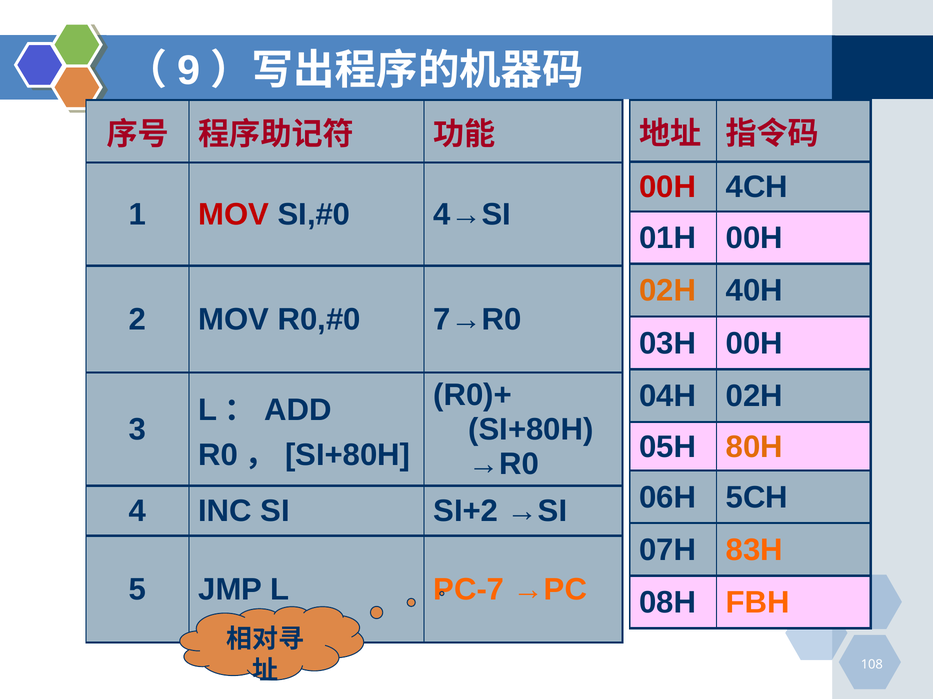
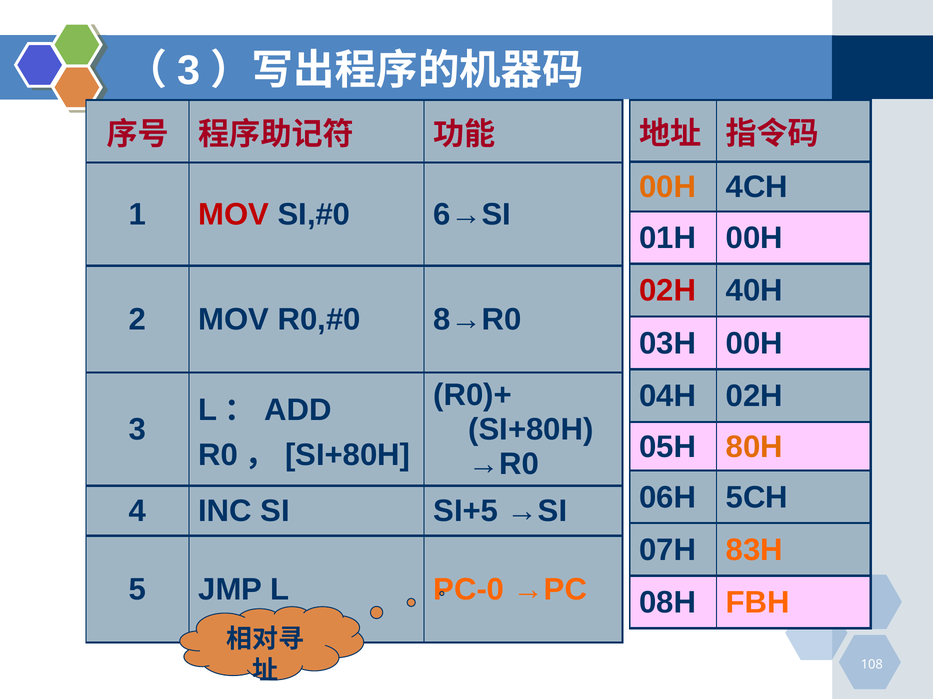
9 at (189, 70): 9 -> 3
00H at (668, 187) colour: red -> orange
4→SI: 4→SI -> 6→SI
02H at (668, 291) colour: orange -> red
7→R0: 7→R0 -> 8→R0
SI+2: SI+2 -> SI+5
PC-7: PC-7 -> PC-0
